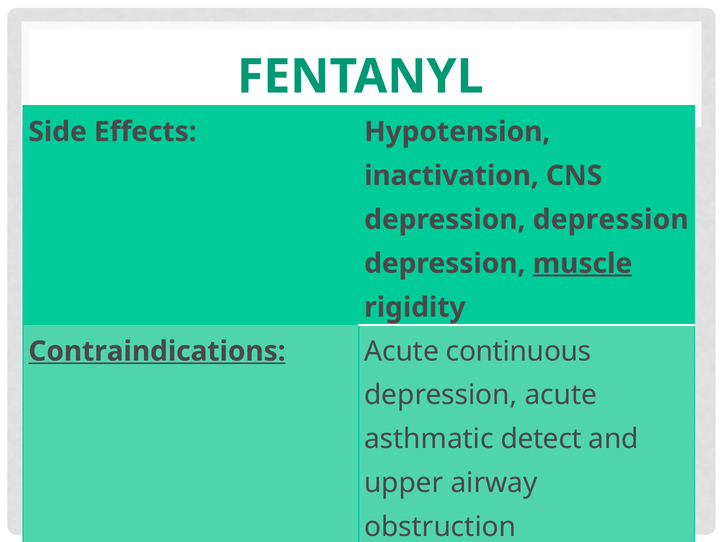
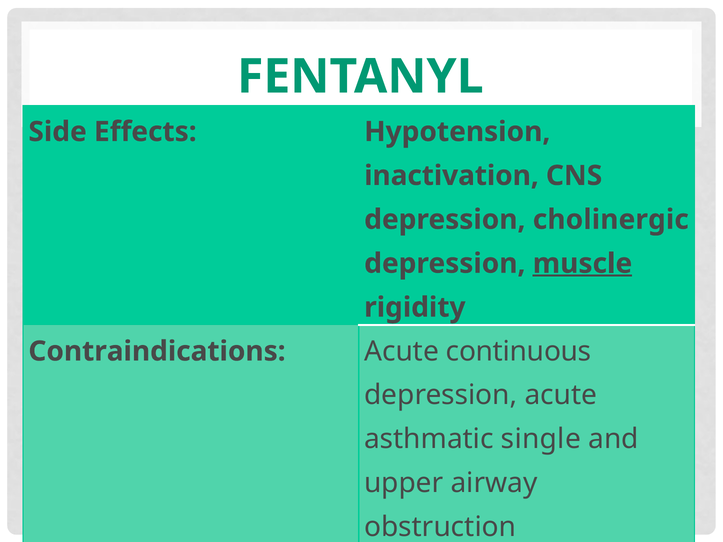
depression at (611, 220): depression -> cholinergic
Contraindications underline: present -> none
detect: detect -> single
